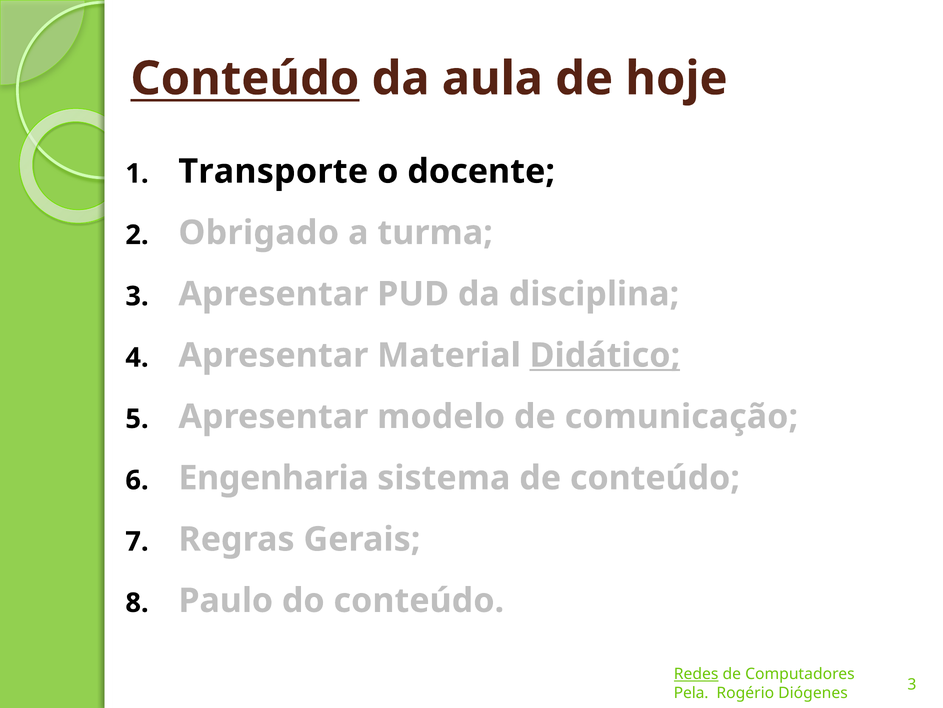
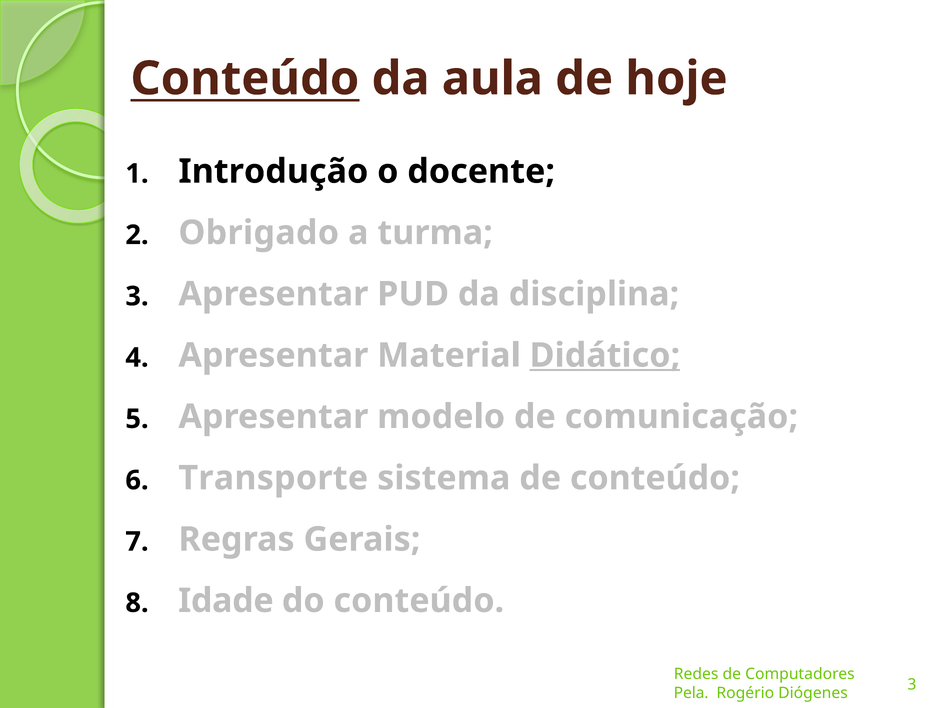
Transporte: Transporte -> Introdução
Engenharia: Engenharia -> Transporte
Paulo: Paulo -> Idade
Redes underline: present -> none
